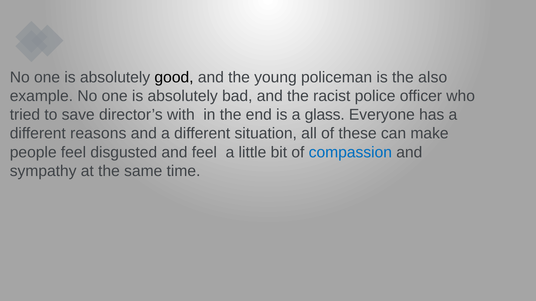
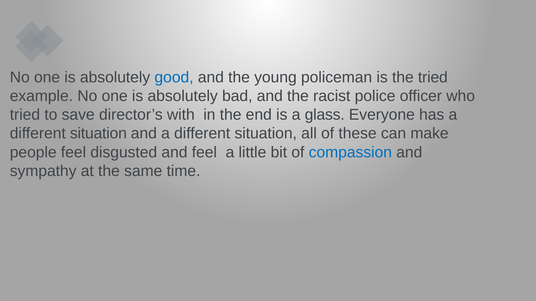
good colour: black -> blue
the also: also -> tried
reasons at (98, 134): reasons -> situation
